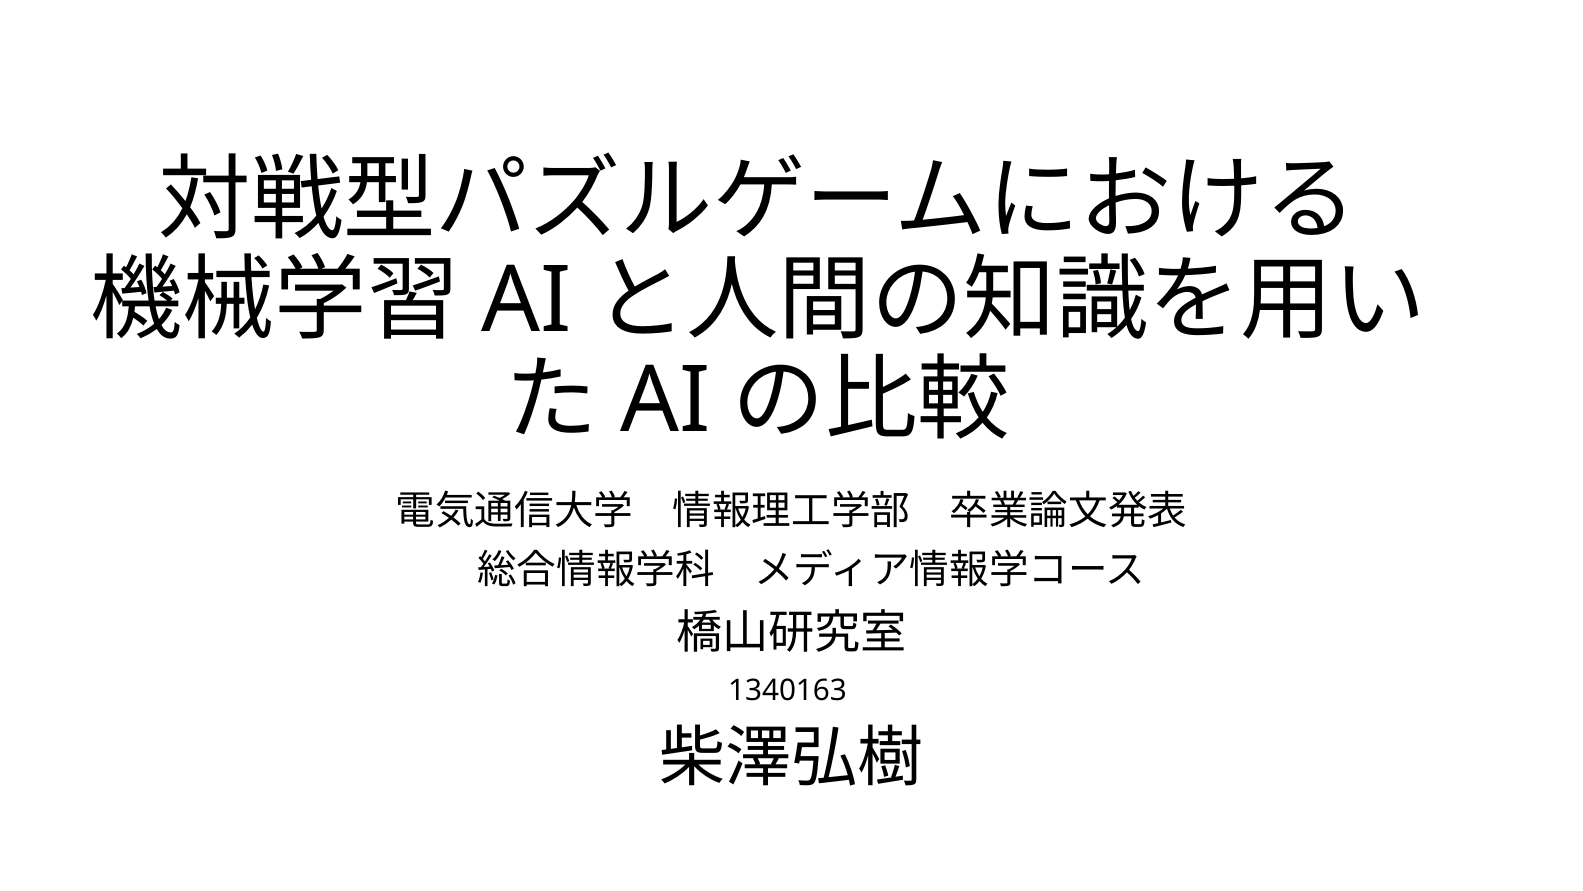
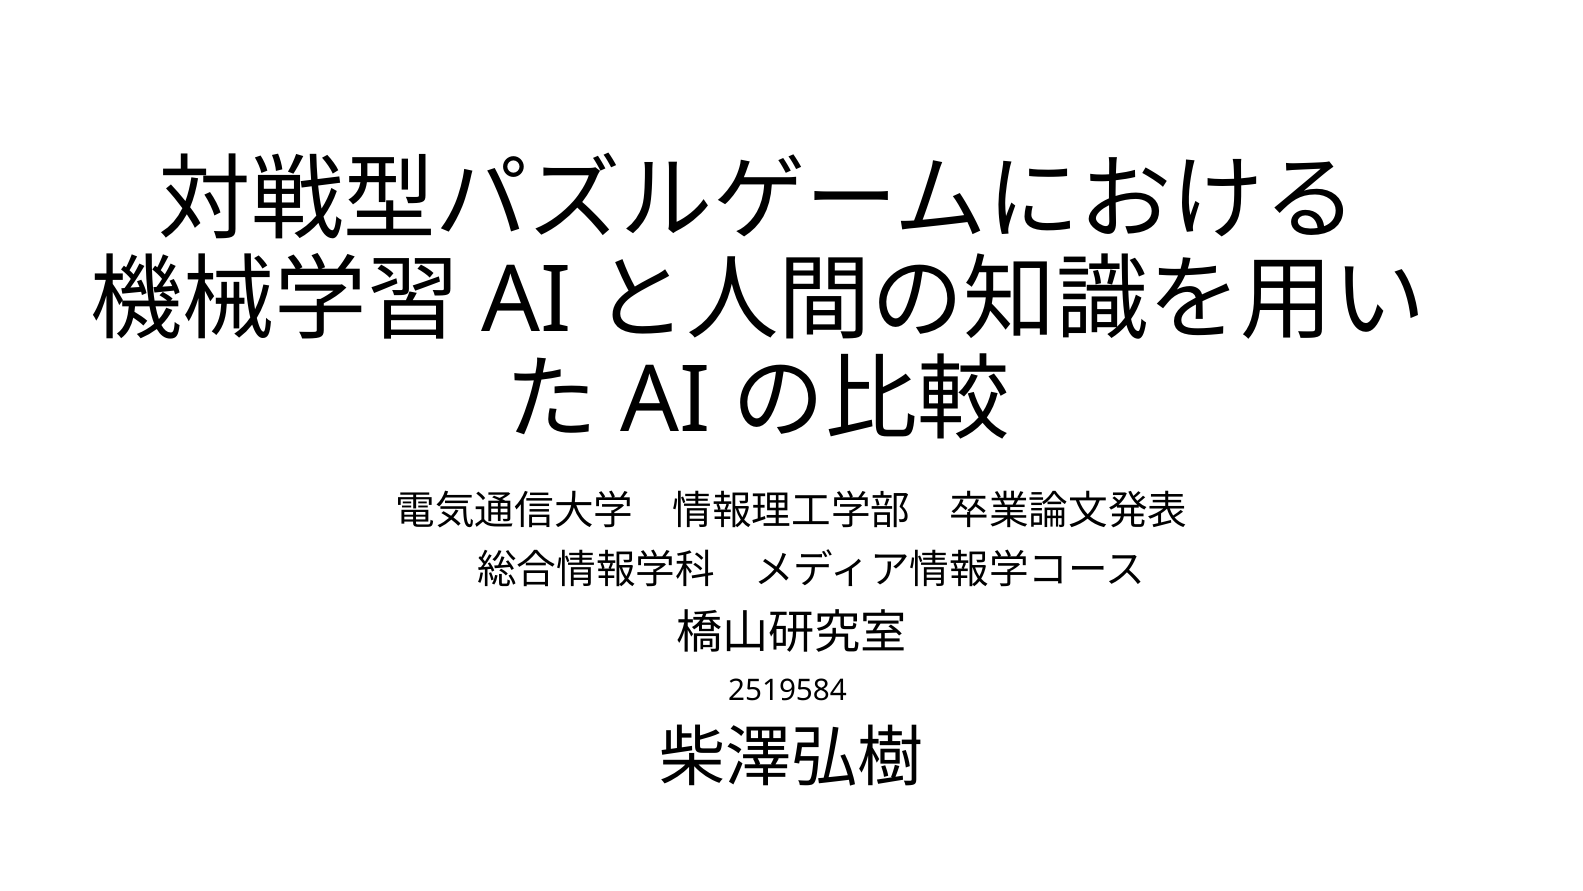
1340163: 1340163 -> 2519584
